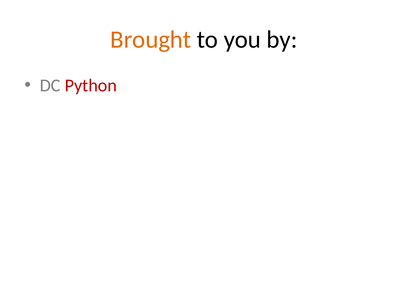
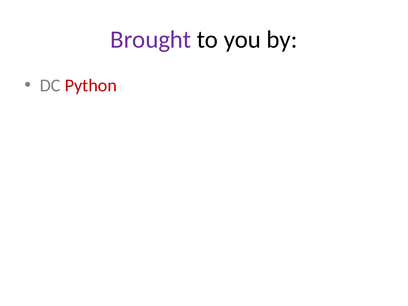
Brought colour: orange -> purple
